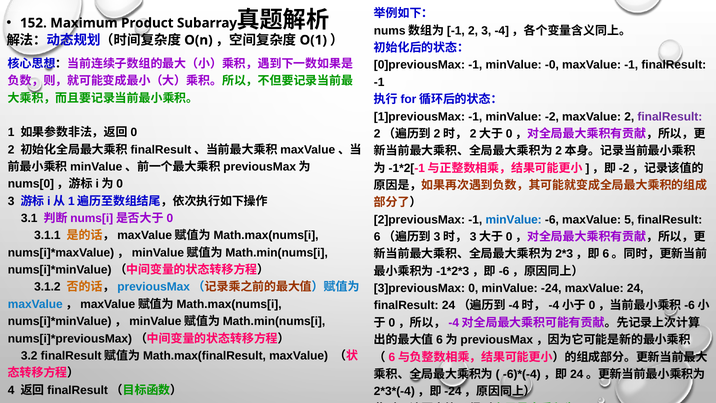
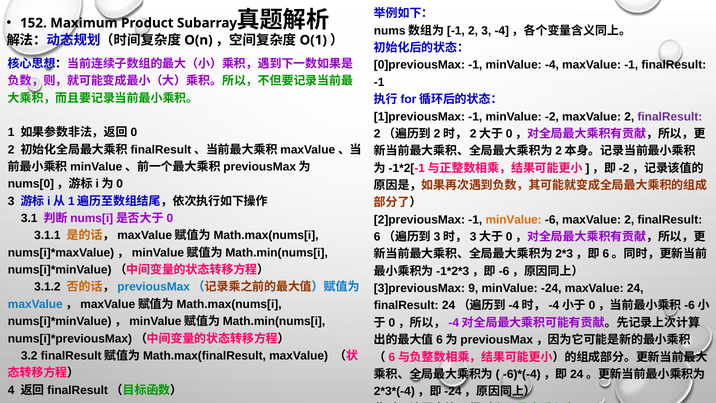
-0: -0 -> -4
minValue at (514, 220) colour: blue -> orange
-6 maxValue 5: 5 -> 2
0: 0 -> 9
